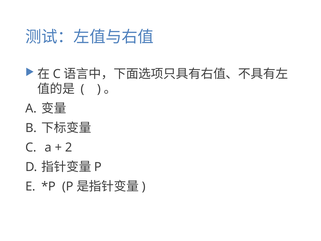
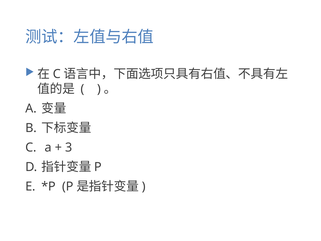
2: 2 -> 3
